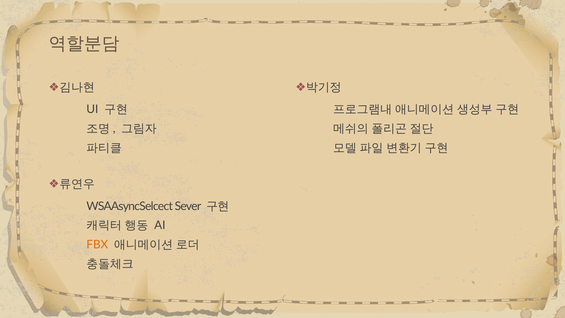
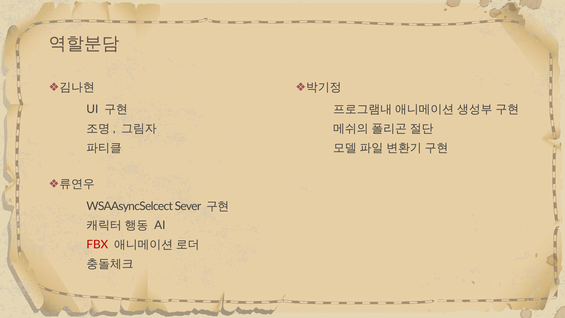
FBX colour: orange -> red
